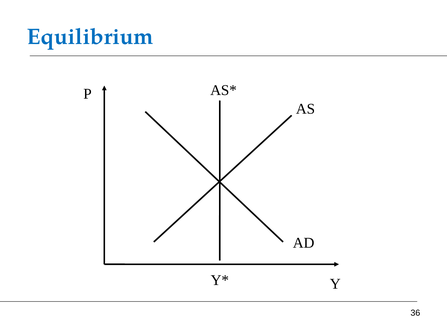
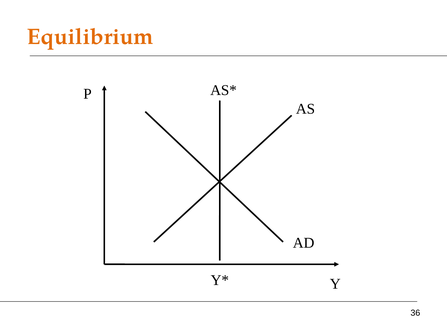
Equilibrium colour: blue -> orange
